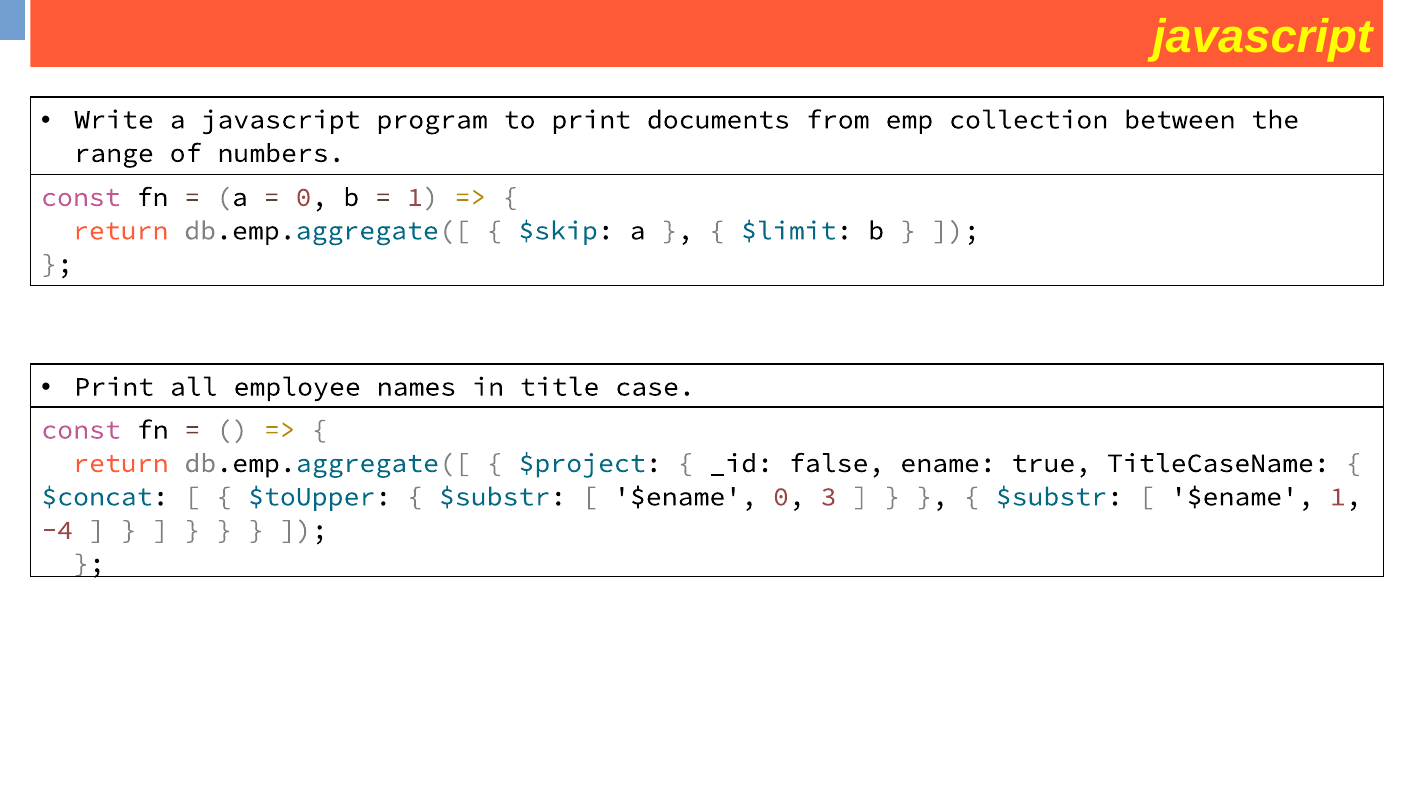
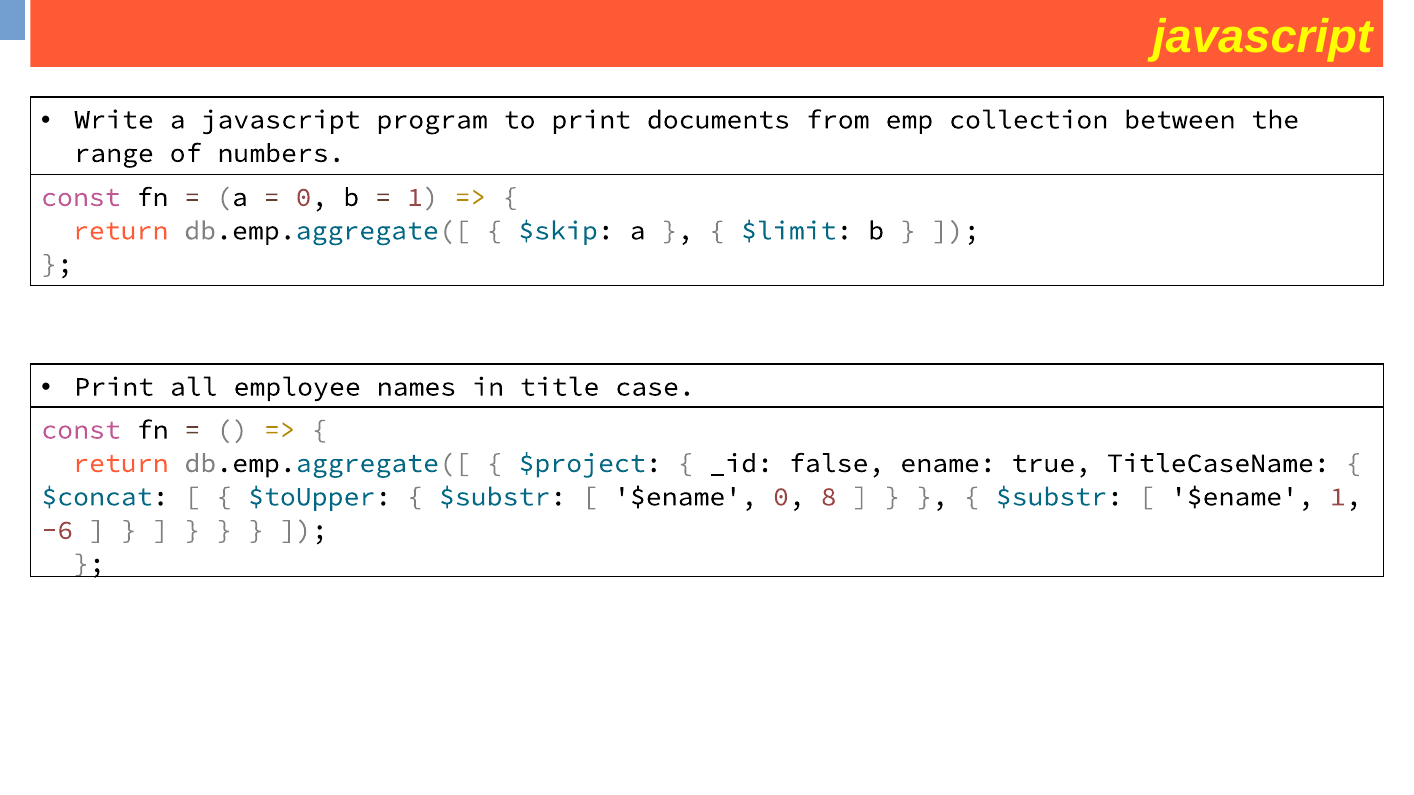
3: 3 -> 8
-4: -4 -> -6
